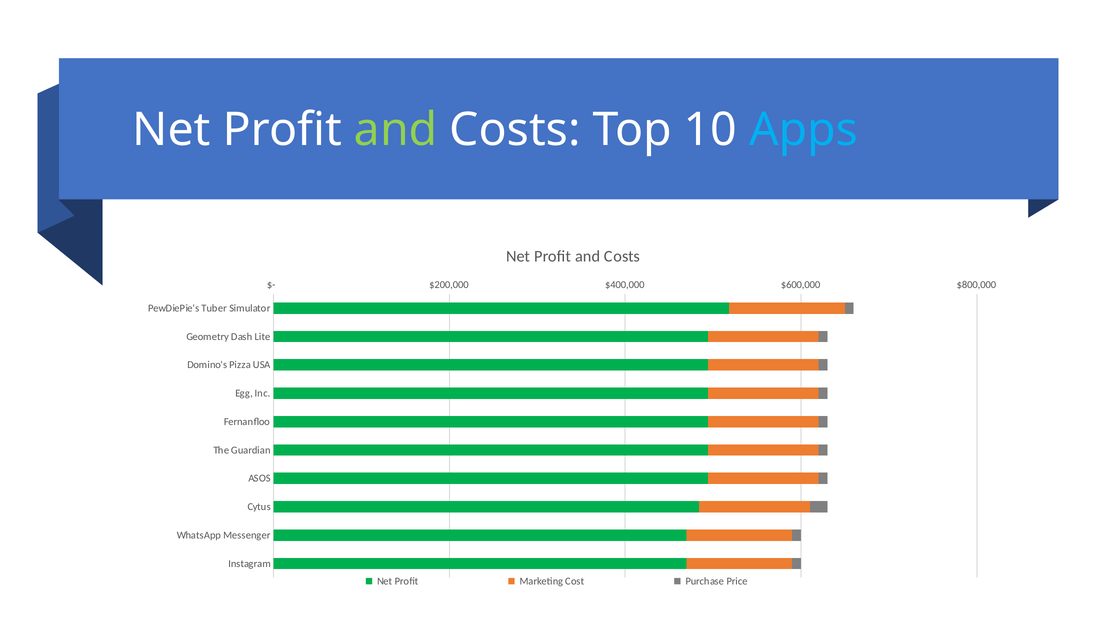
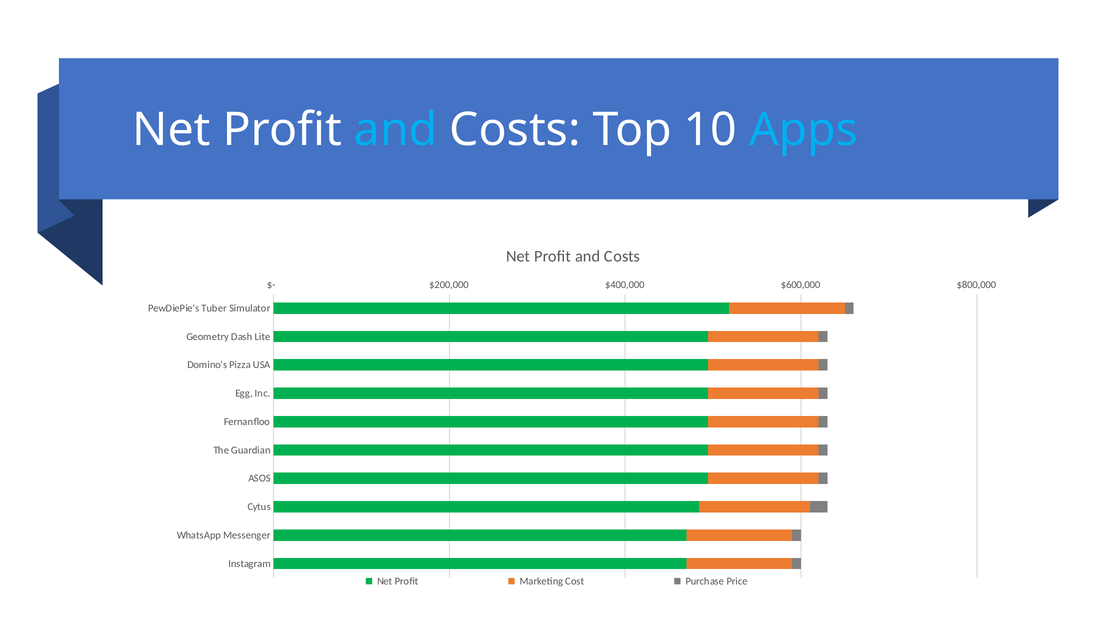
and at (396, 130) colour: light green -> light blue
